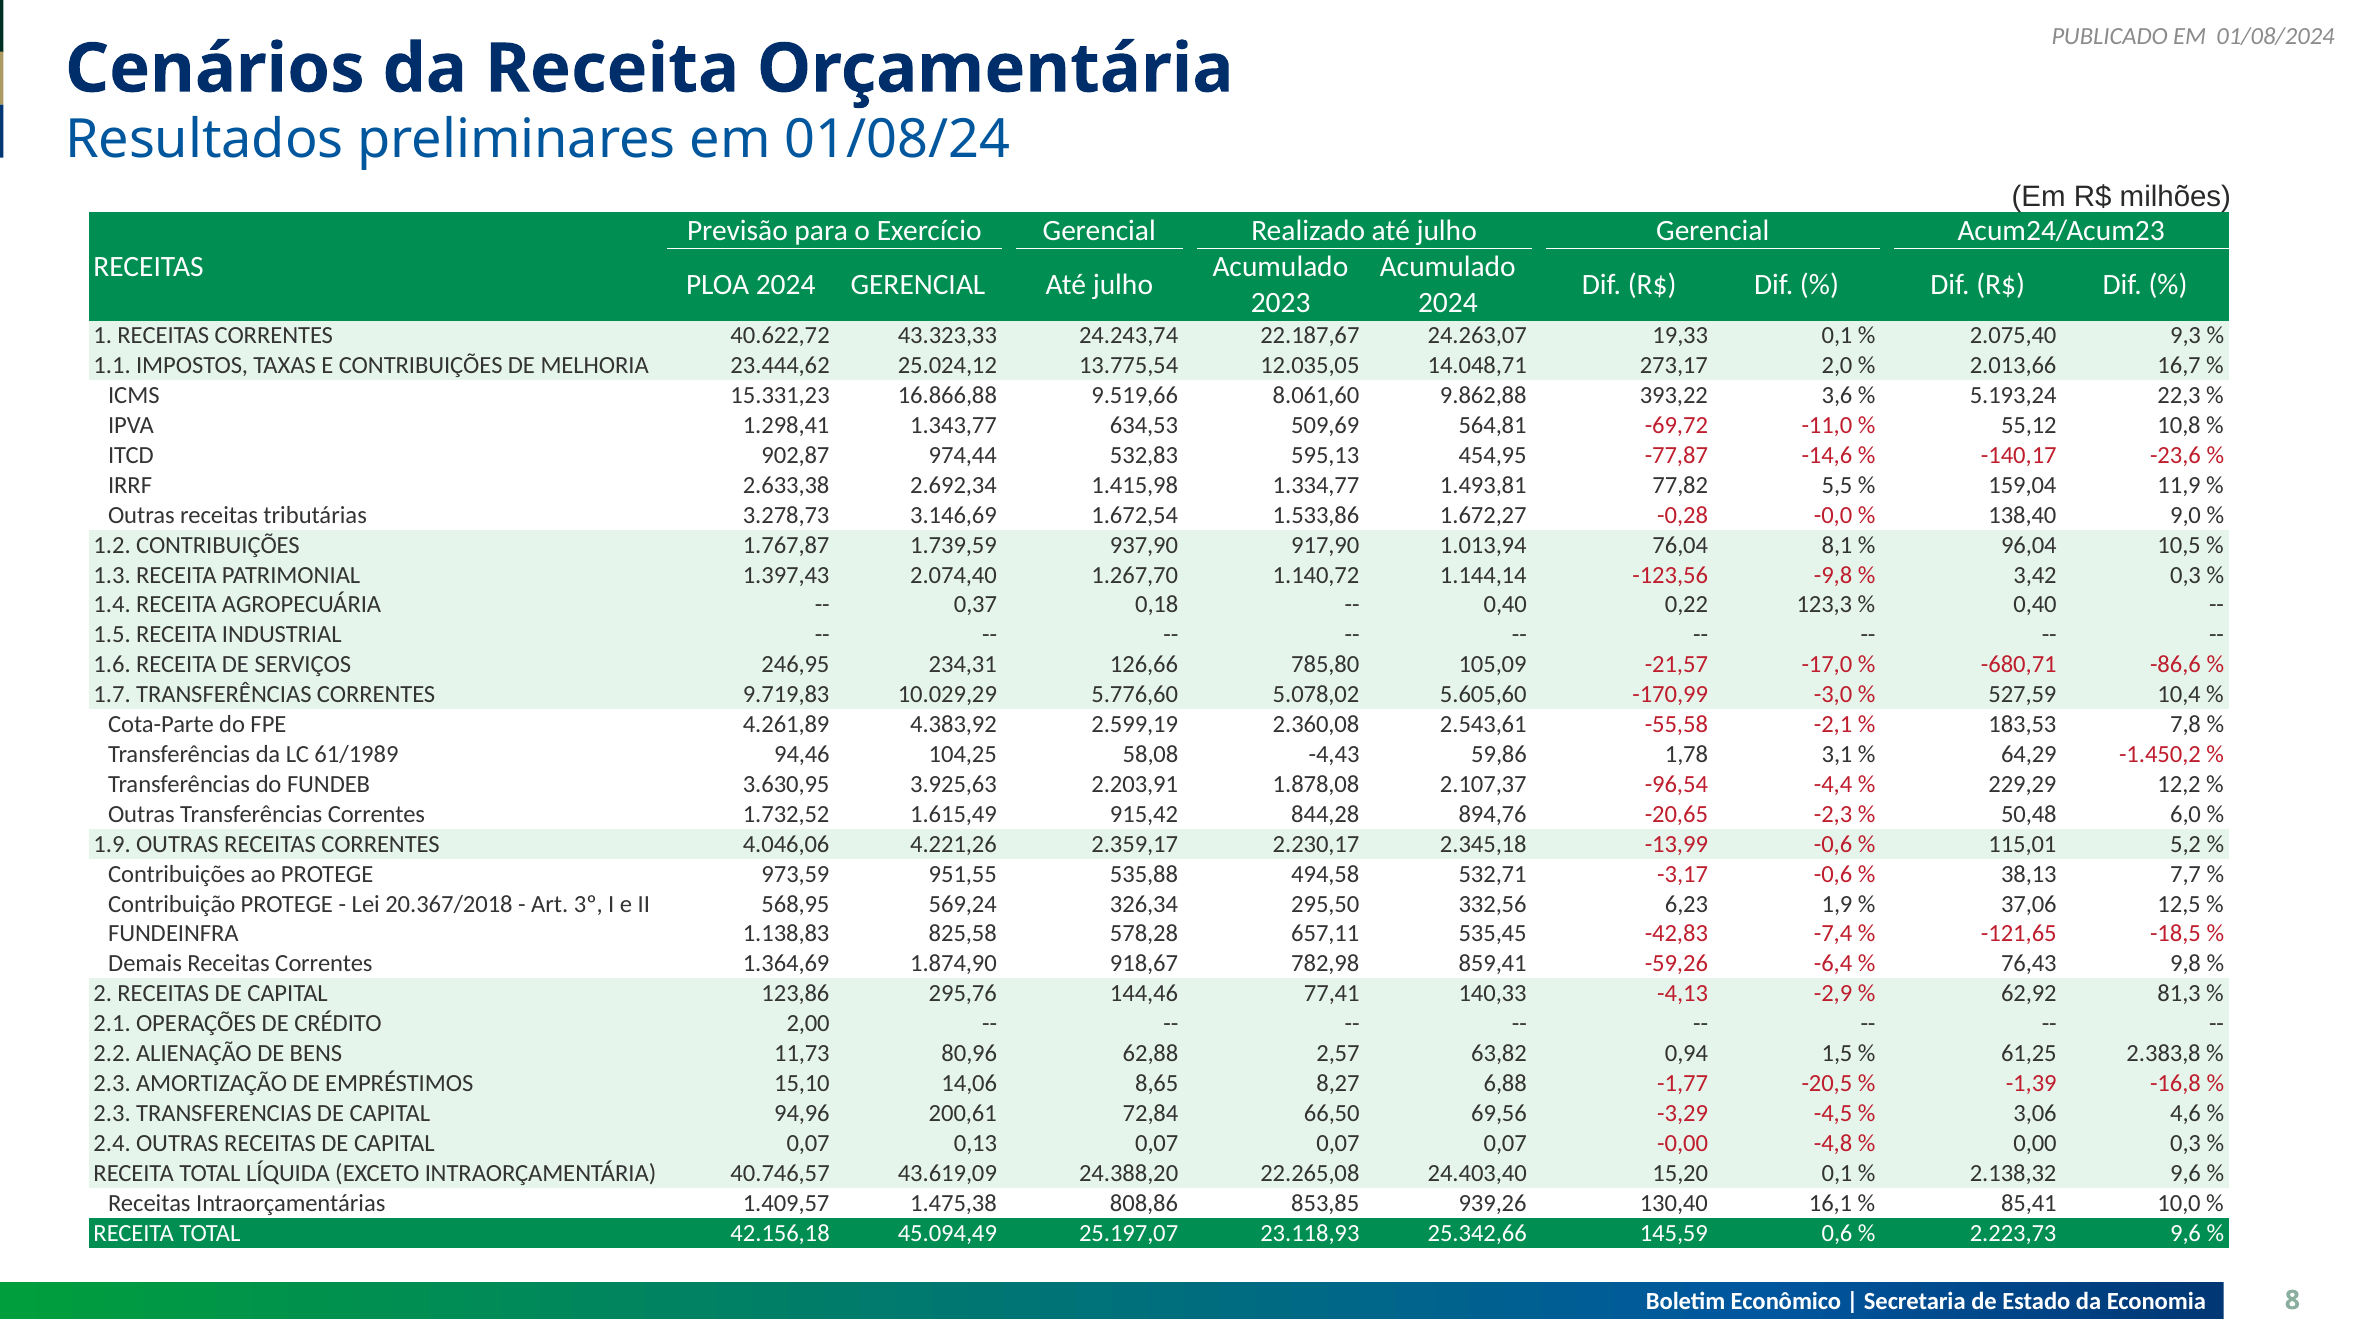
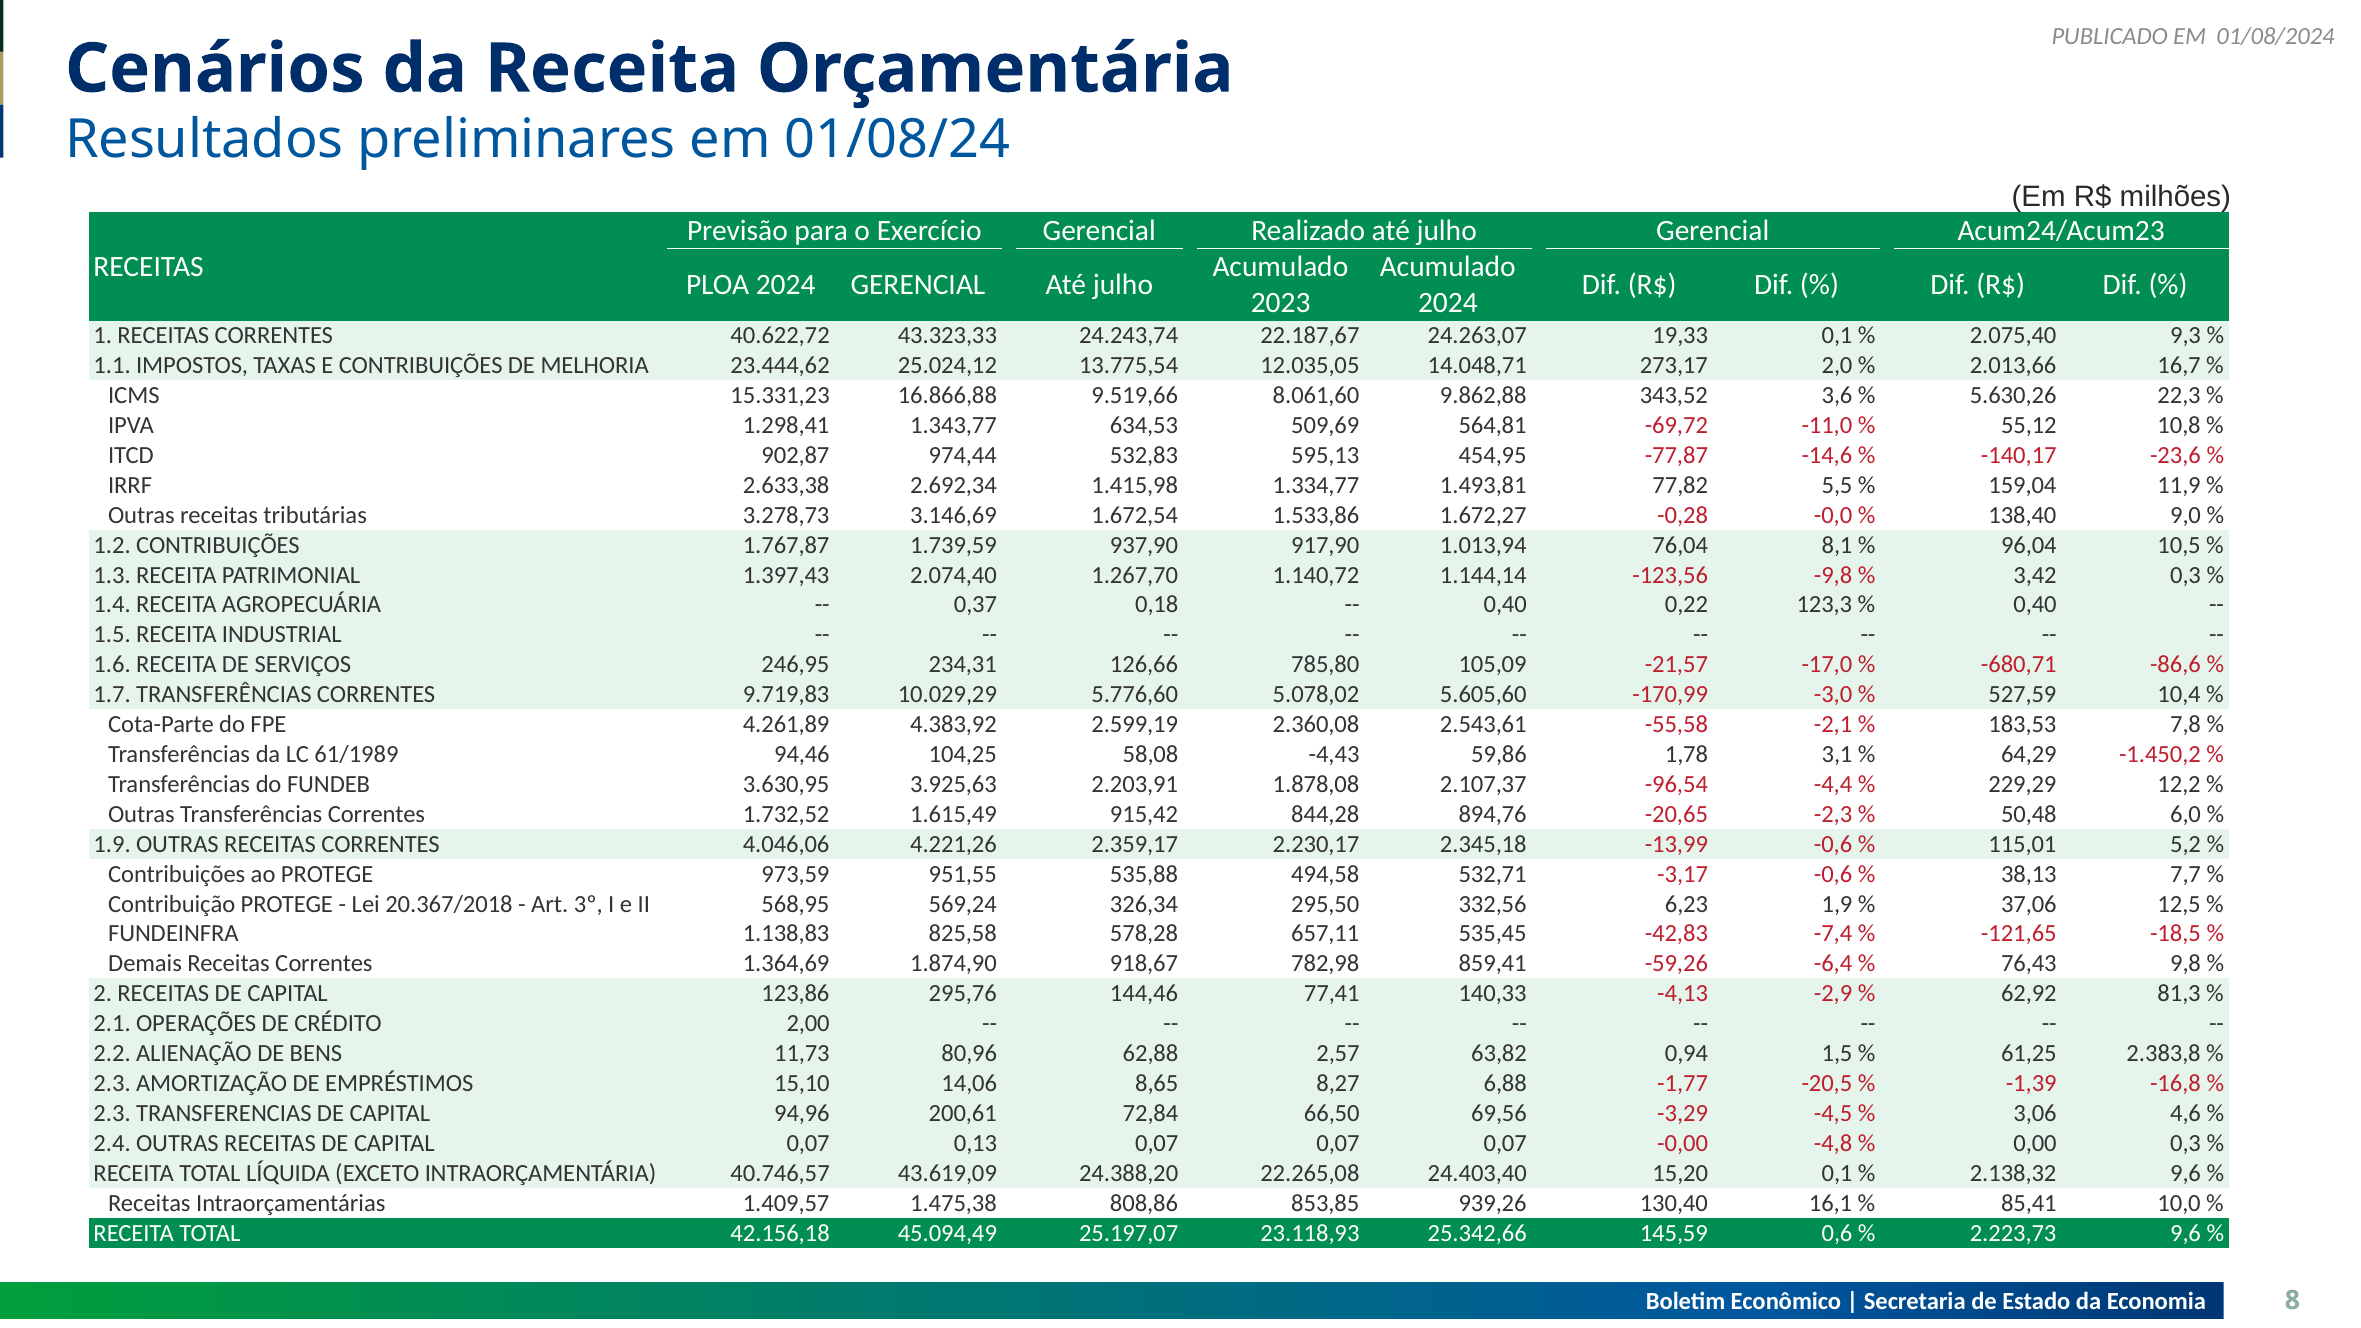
393,22: 393,22 -> 343,52
5.193,24: 5.193,24 -> 5.630,26
